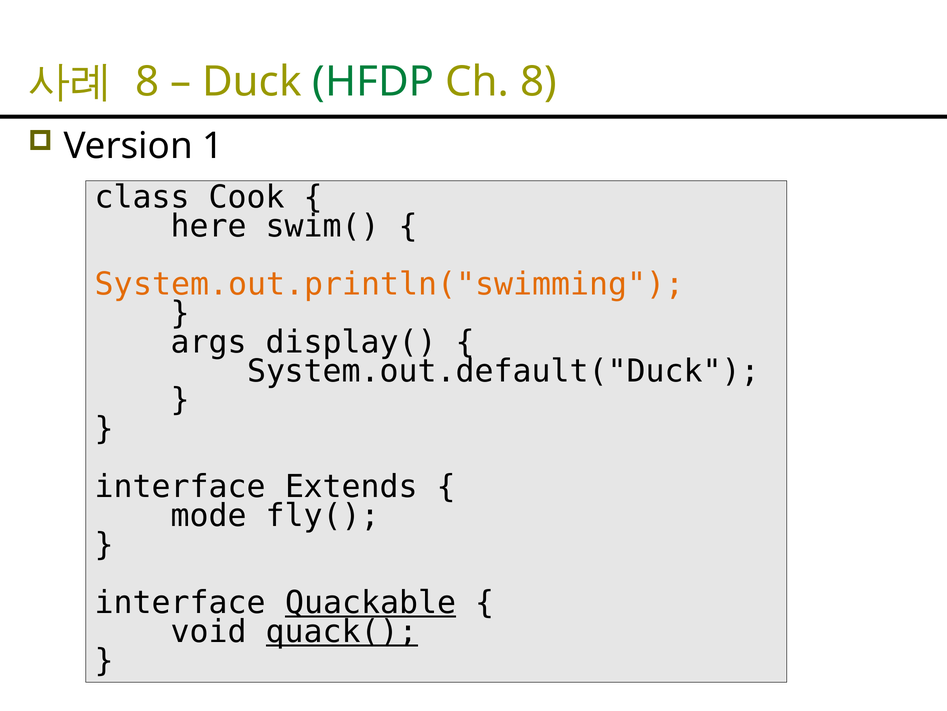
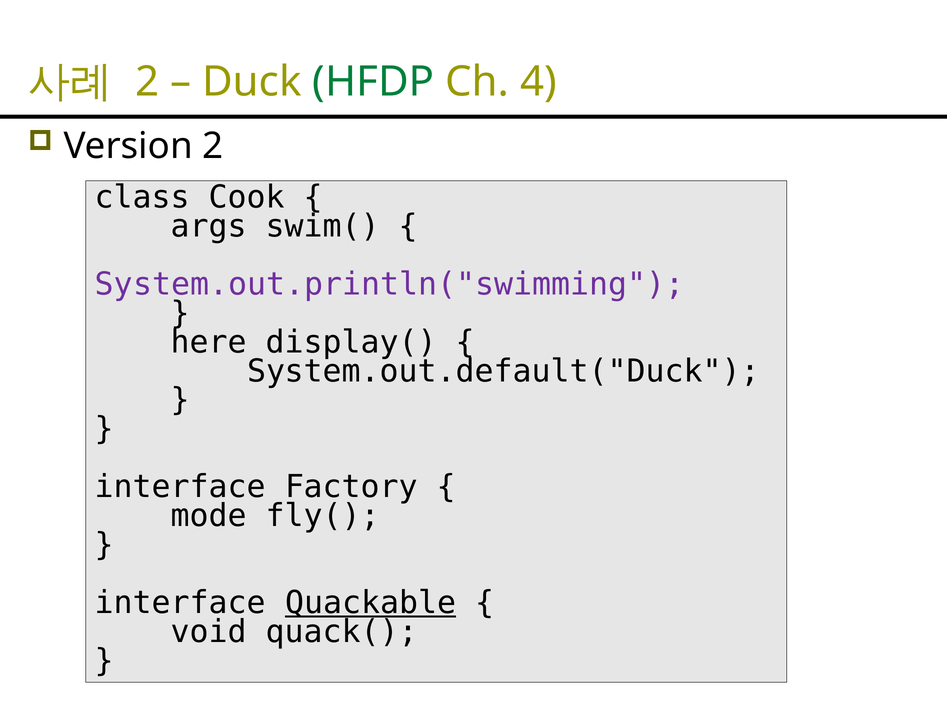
8 at (147, 82): 8 -> 2
Ch 8: 8 -> 4
Version 1: 1 -> 2
here: here -> args
System.out.println("swimming colour: orange -> purple
args: args -> here
Extends: Extends -> Factory
quack( underline: present -> none
